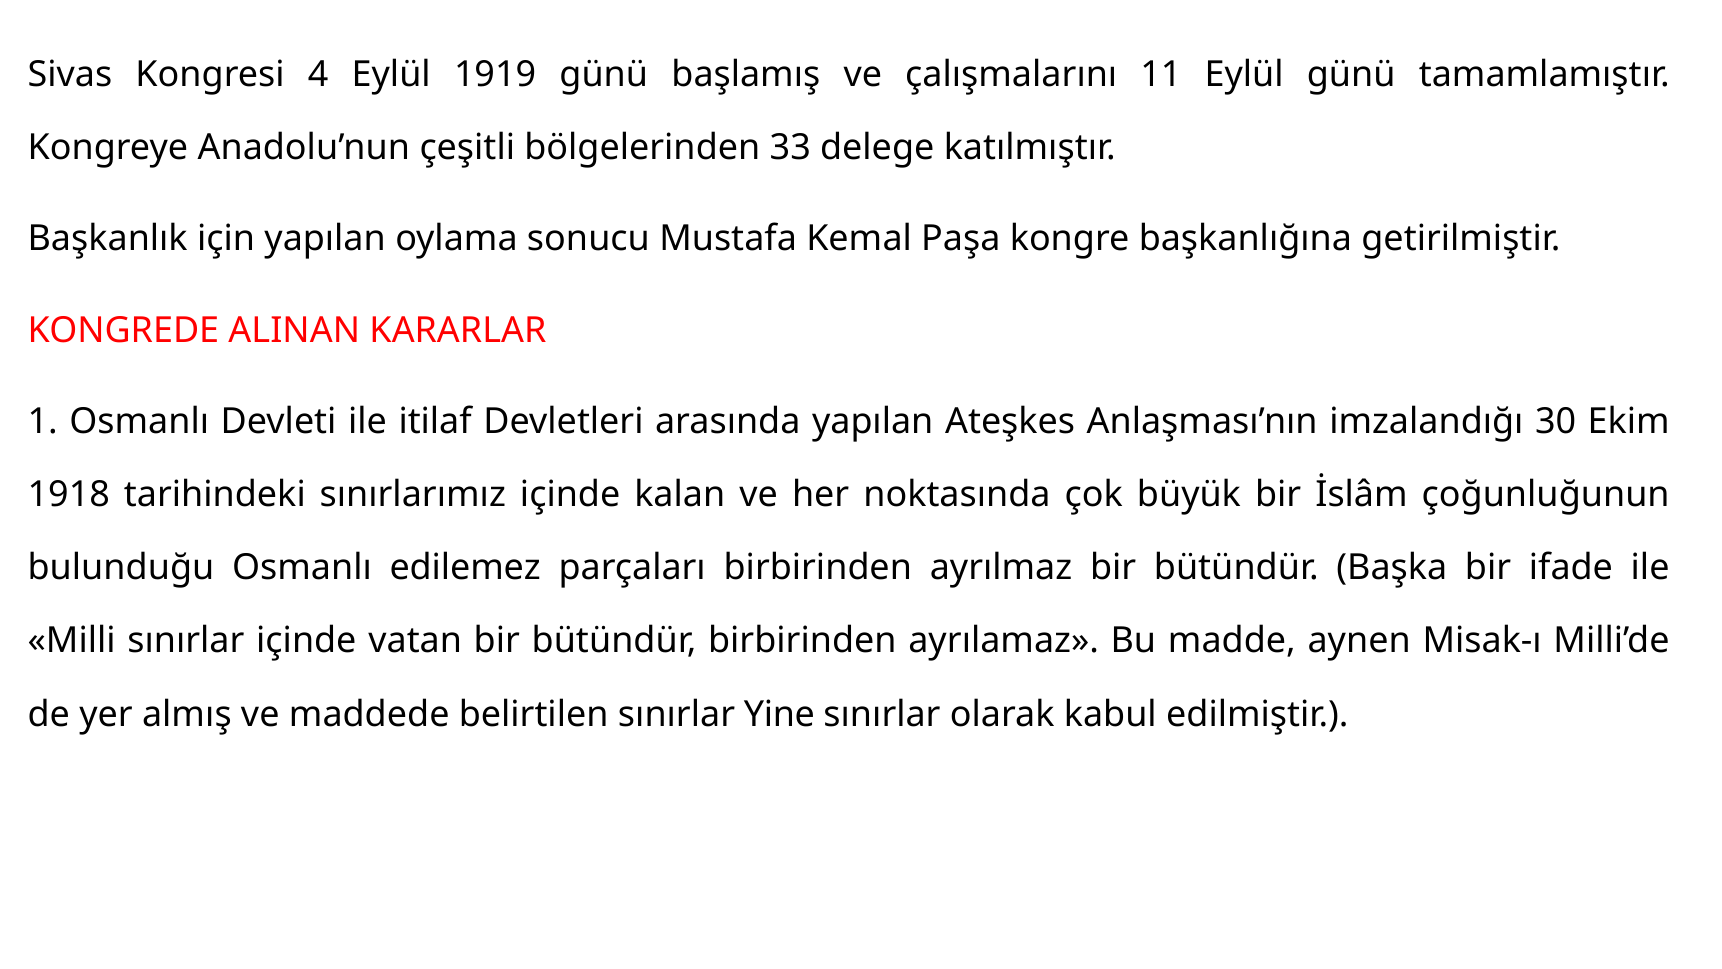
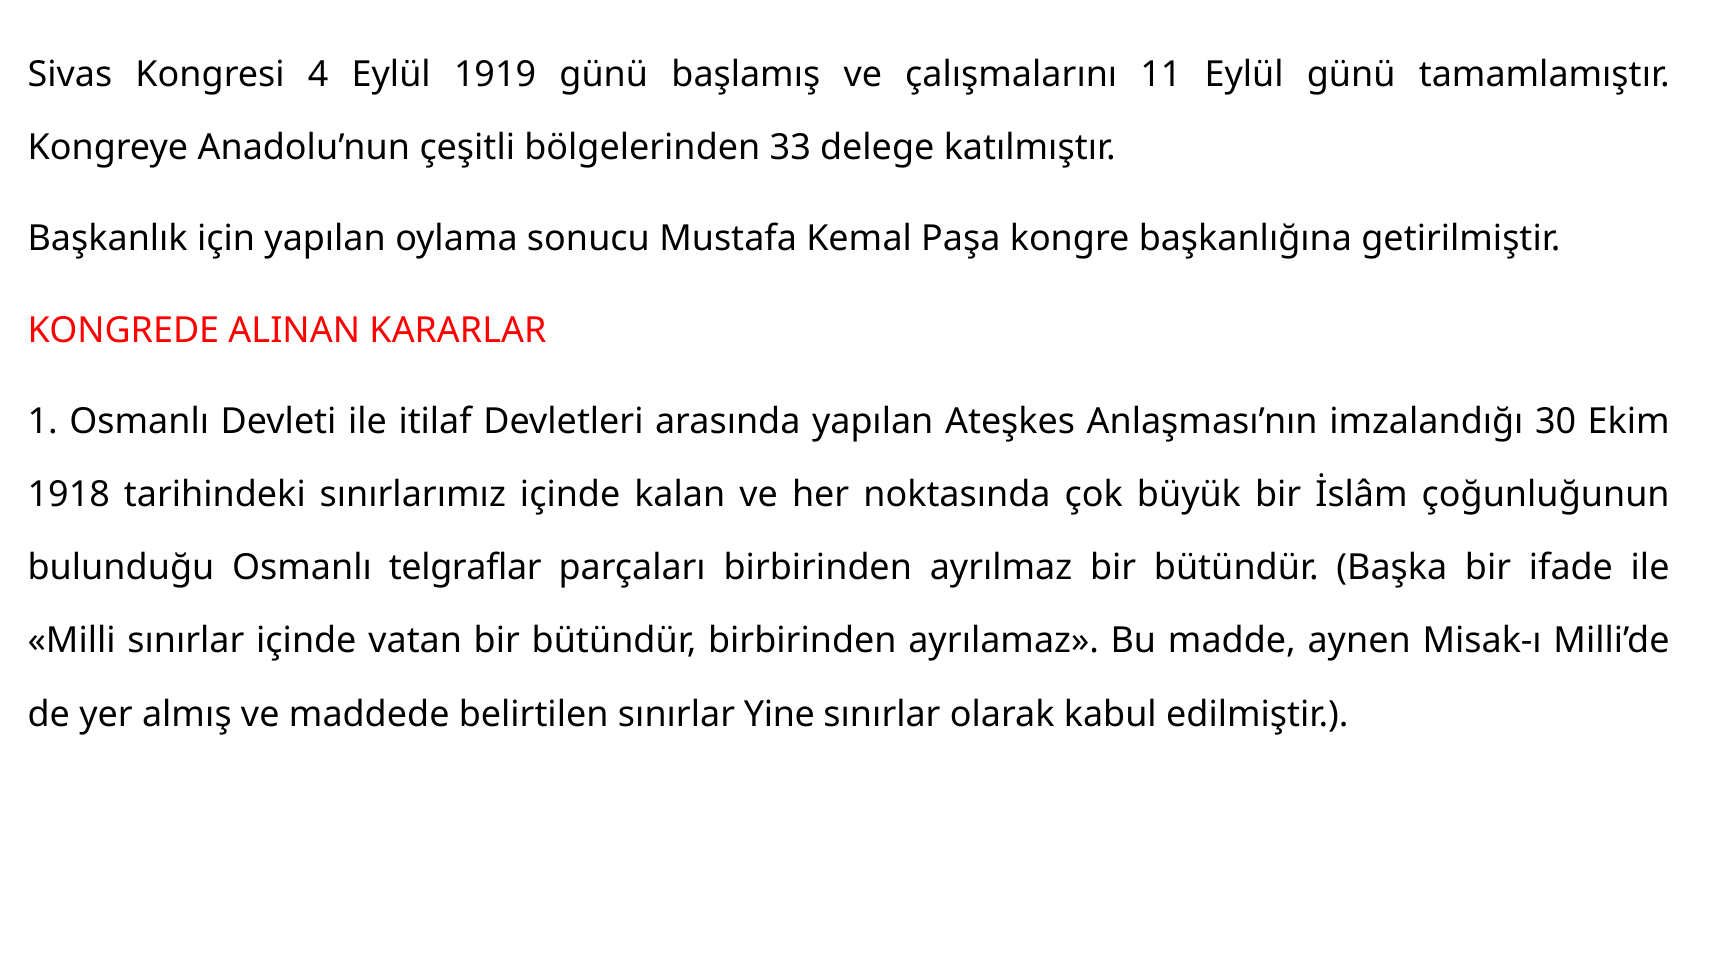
edilemez: edilemez -> telgraflar
